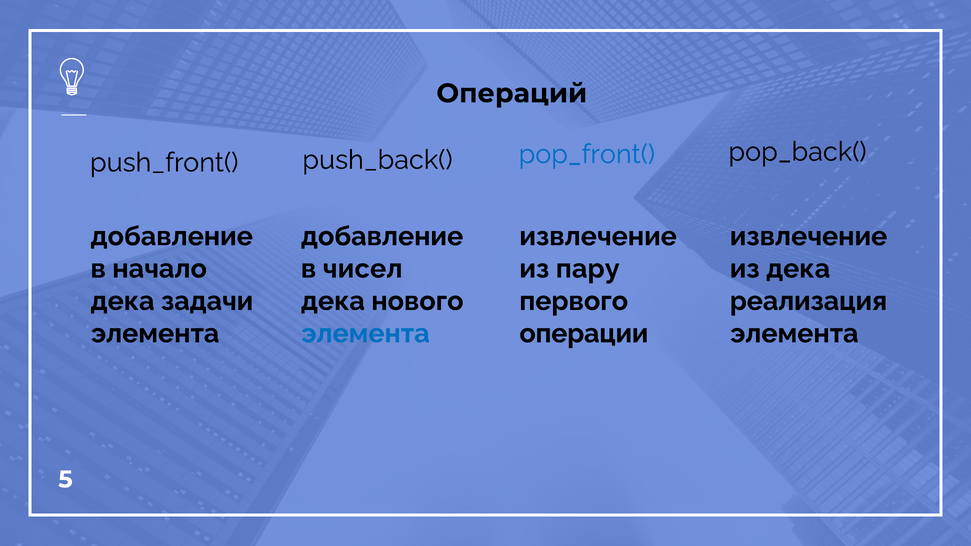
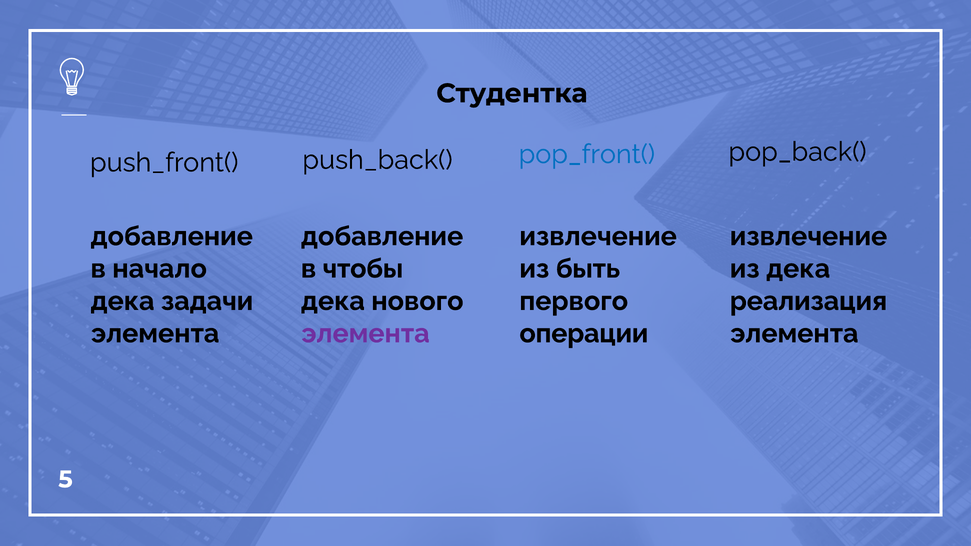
Операций: Операций -> Студентка
чисел: чисел -> чтобы
пару: пару -> быть
элемента at (365, 334) colour: blue -> purple
